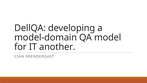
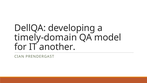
model-domain: model-domain -> timely-domain
